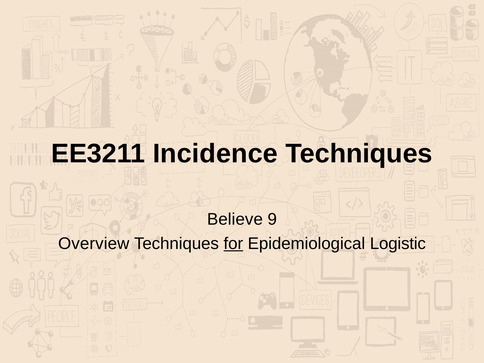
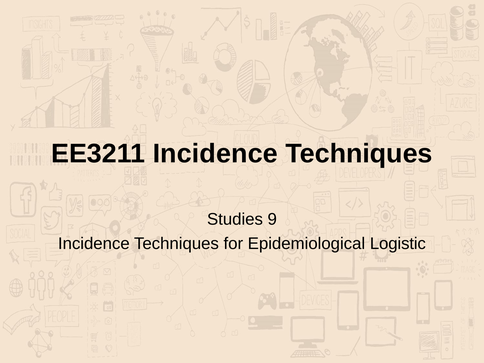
Believe: Believe -> Studies
Overview at (94, 244): Overview -> Incidence
for underline: present -> none
